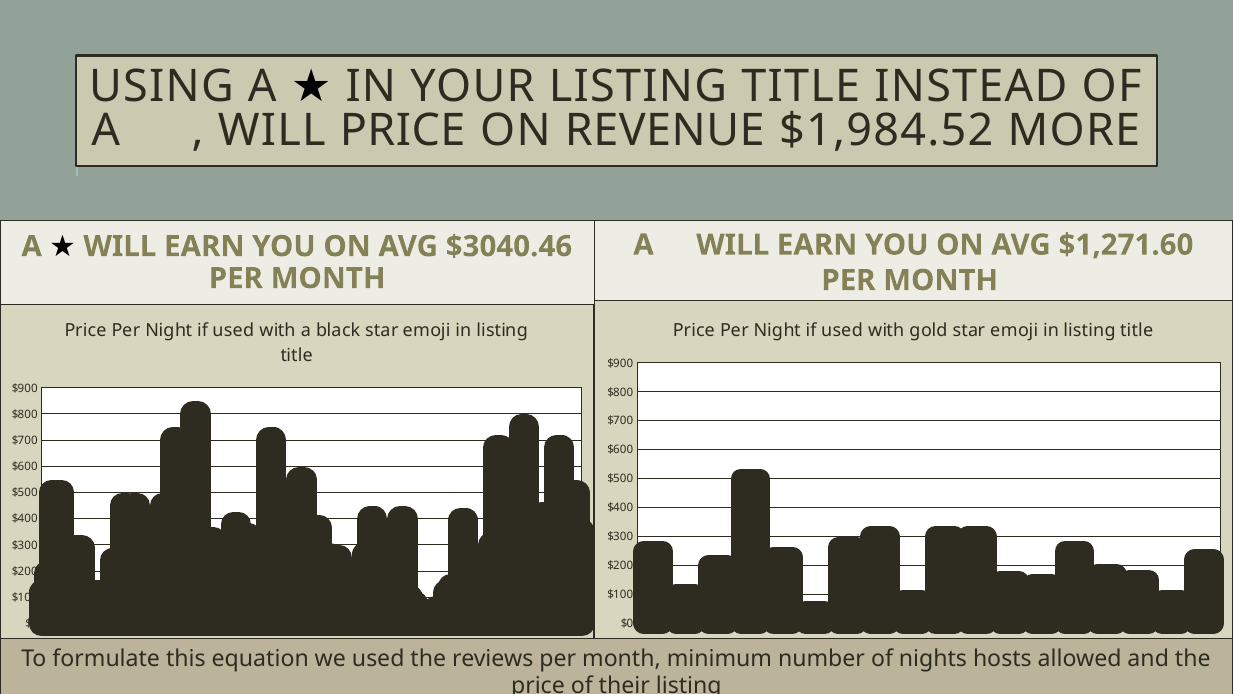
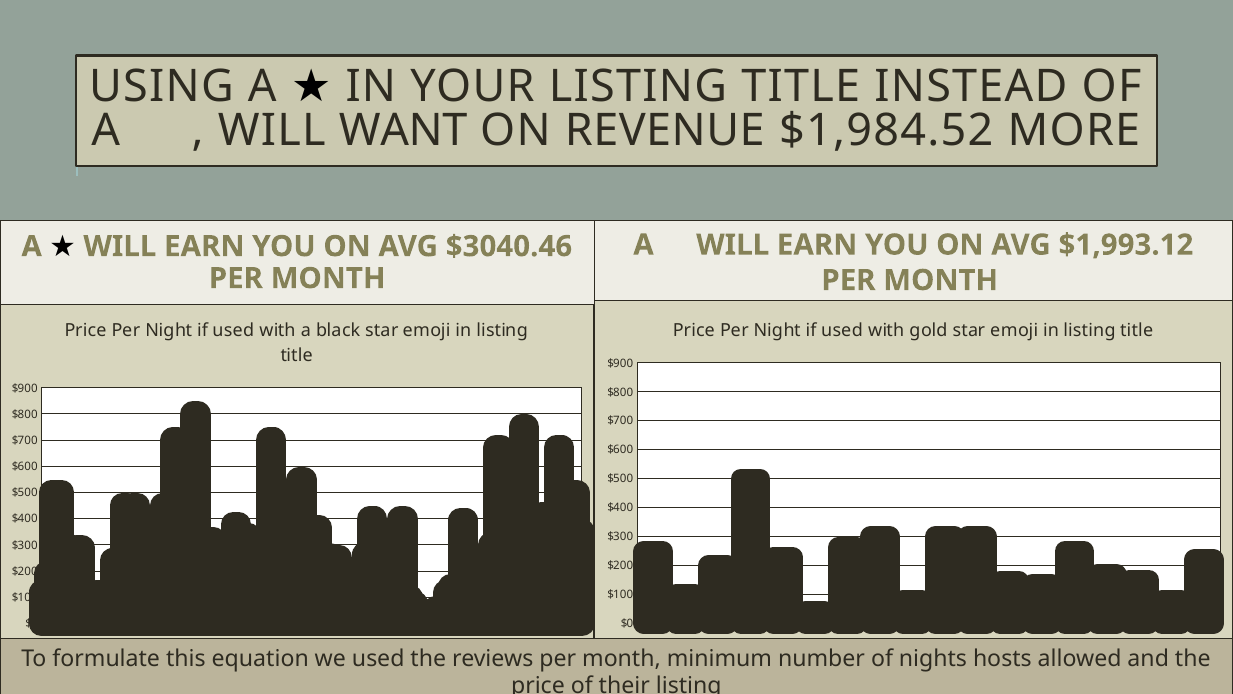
WILL PRICE: PRICE -> WANT
$1,271.60: $1,271.60 -> $1,993.12
